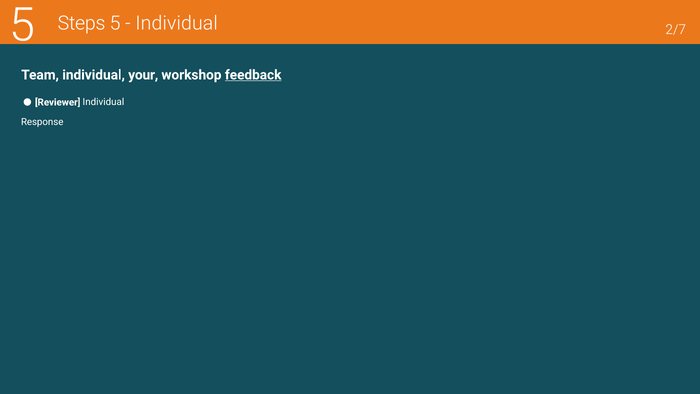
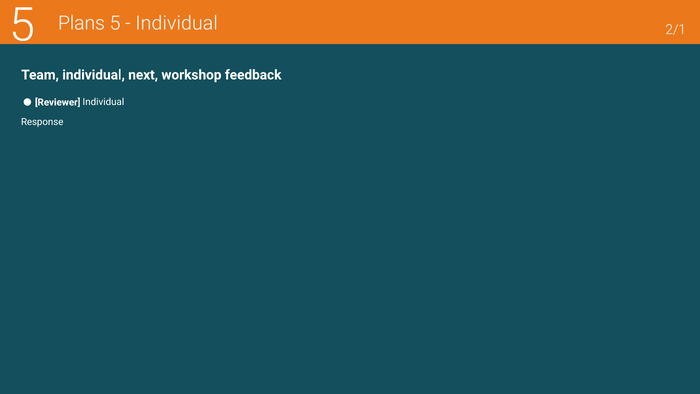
Steps: Steps -> Plans
2/7: 2/7 -> 2/1
your: your -> next
feedback underline: present -> none
